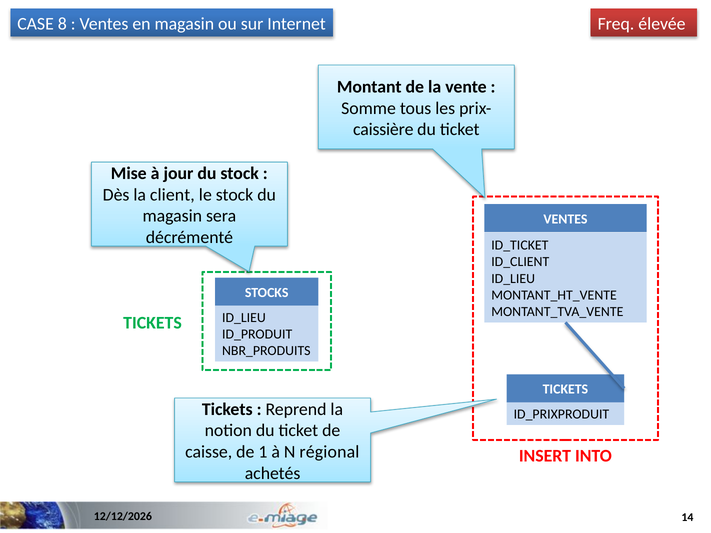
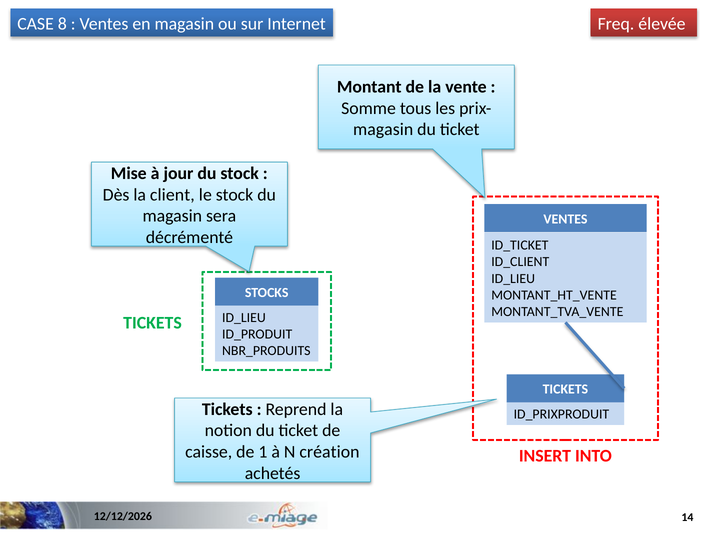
caissière at (383, 130): caissière -> magasin
régional: régional -> création
